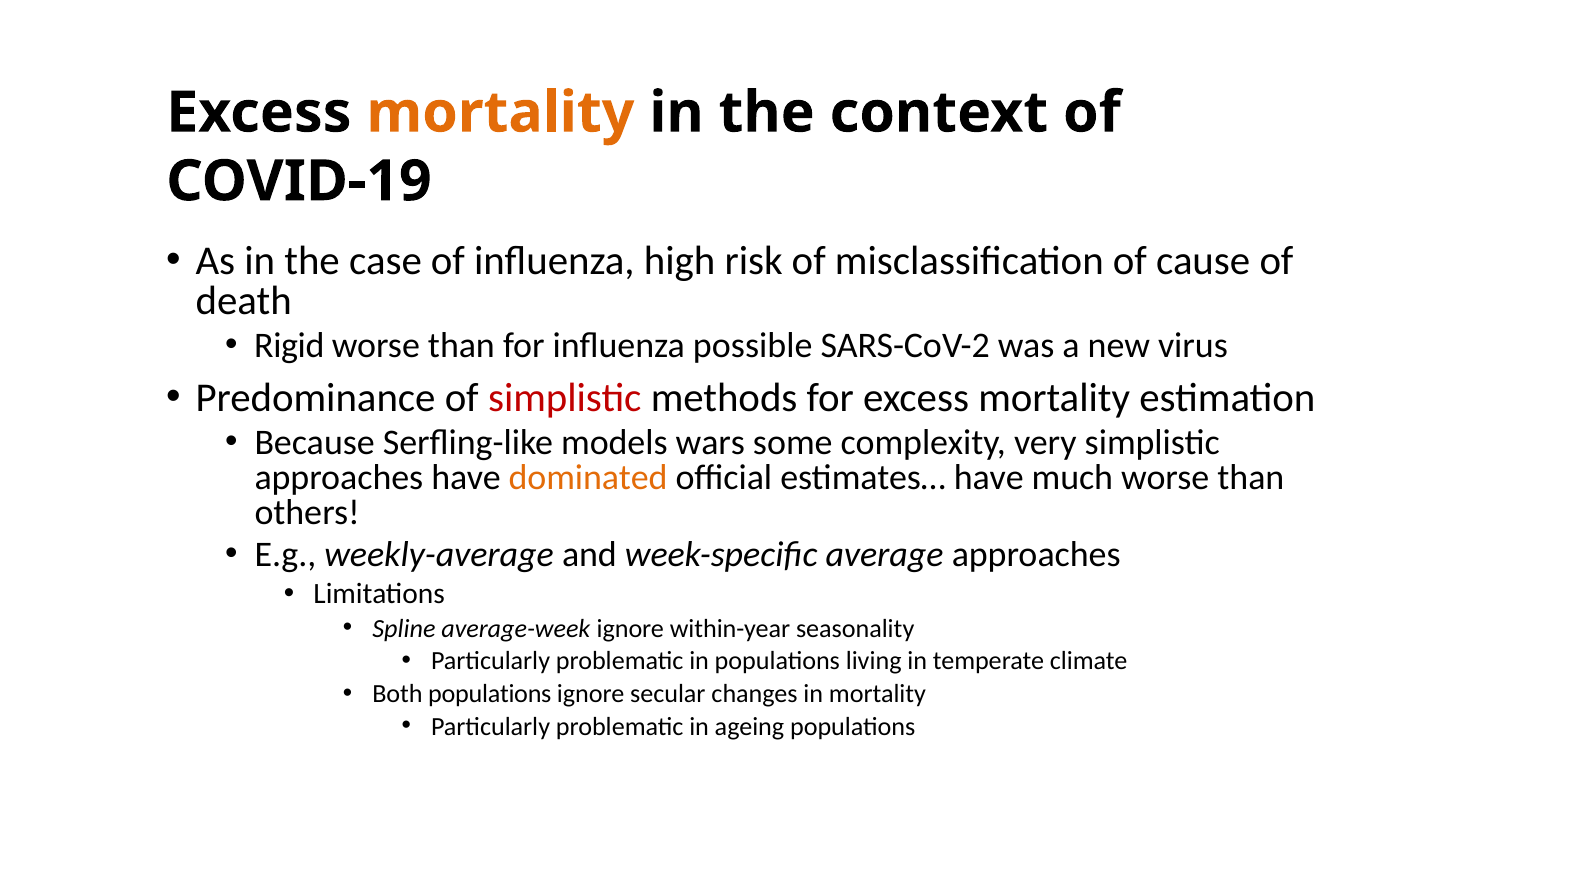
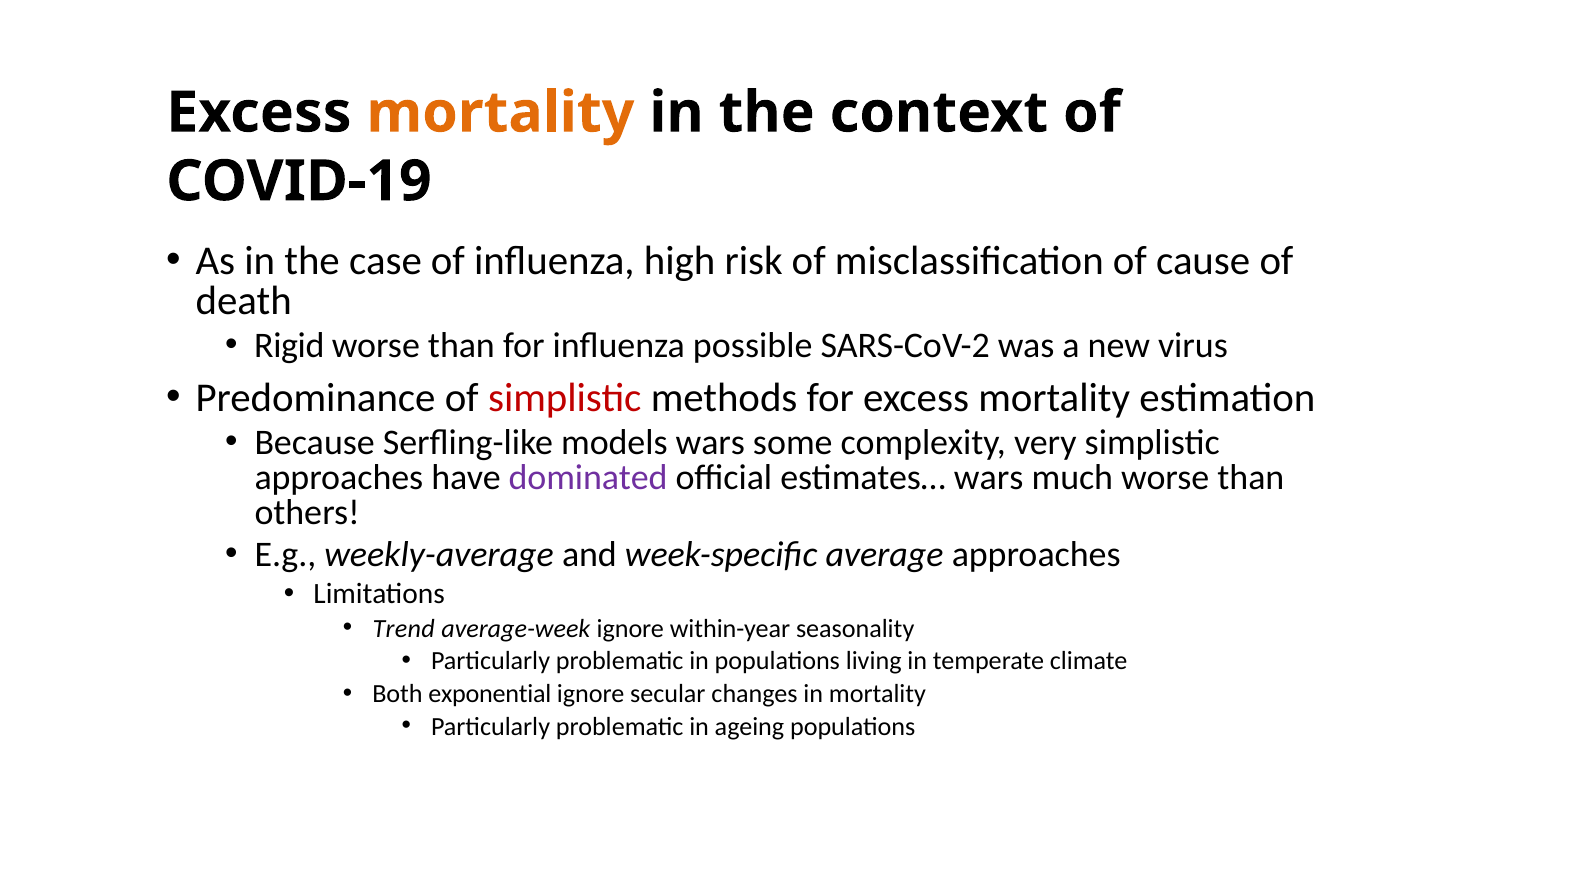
dominated colour: orange -> purple
estimates… have: have -> wars
Spline: Spline -> Trend
Both populations: populations -> exponential
